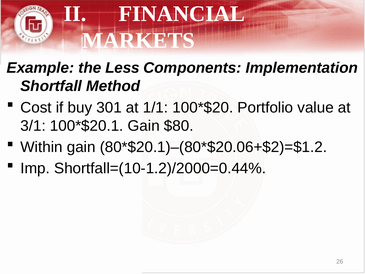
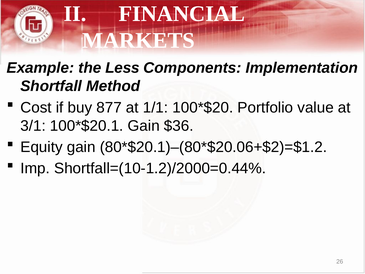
301: 301 -> 877
$80: $80 -> $36
Within: Within -> Equity
